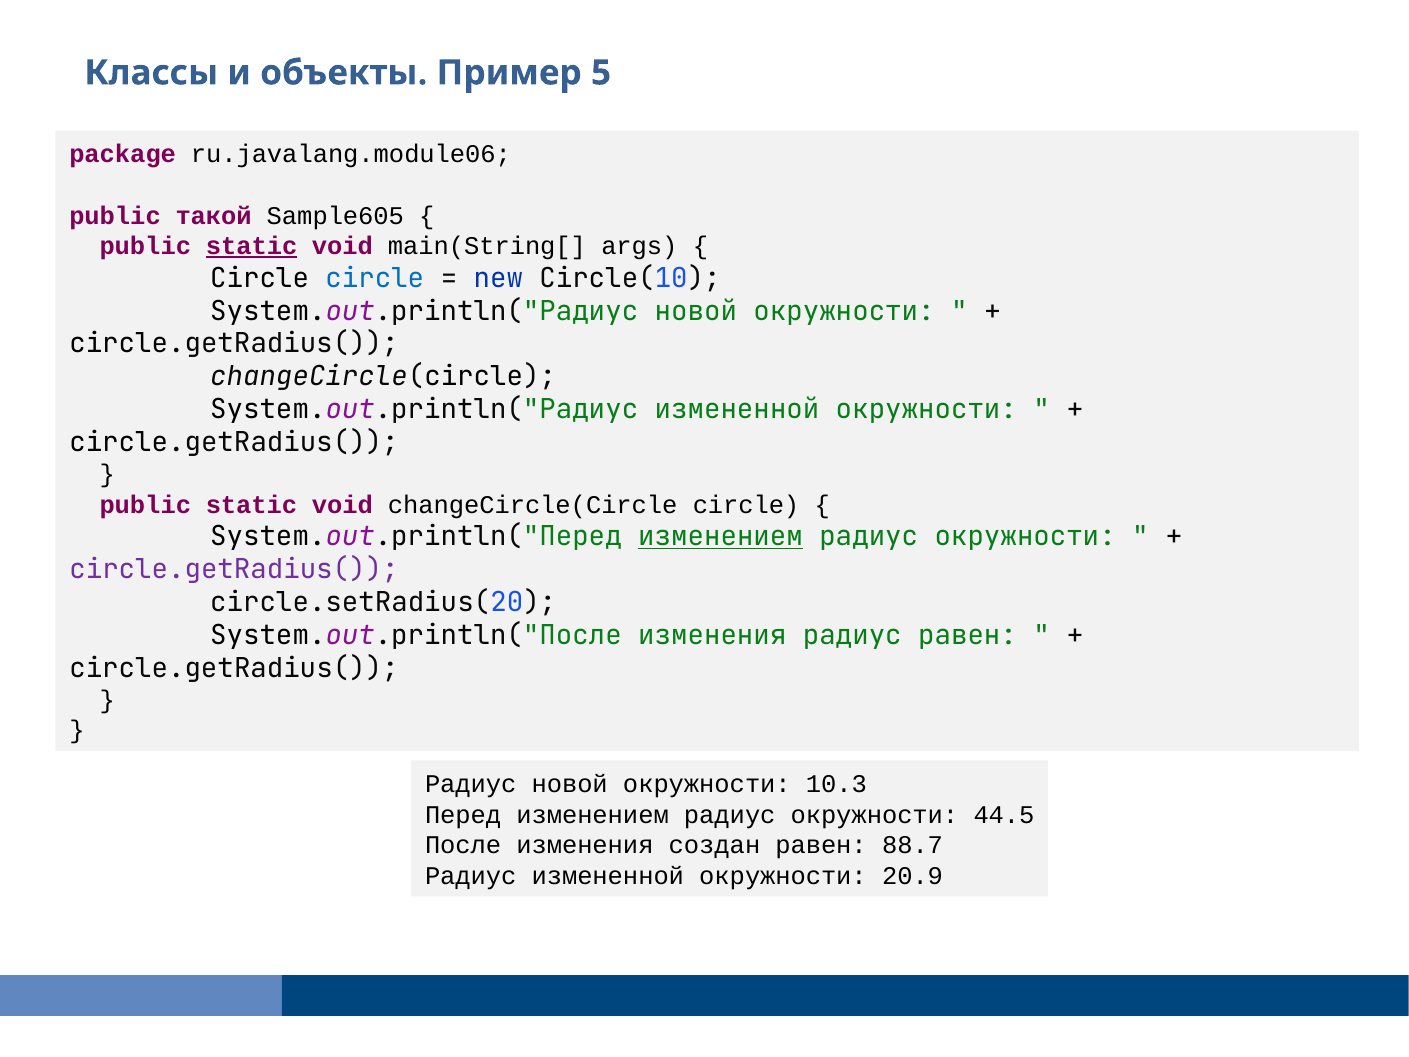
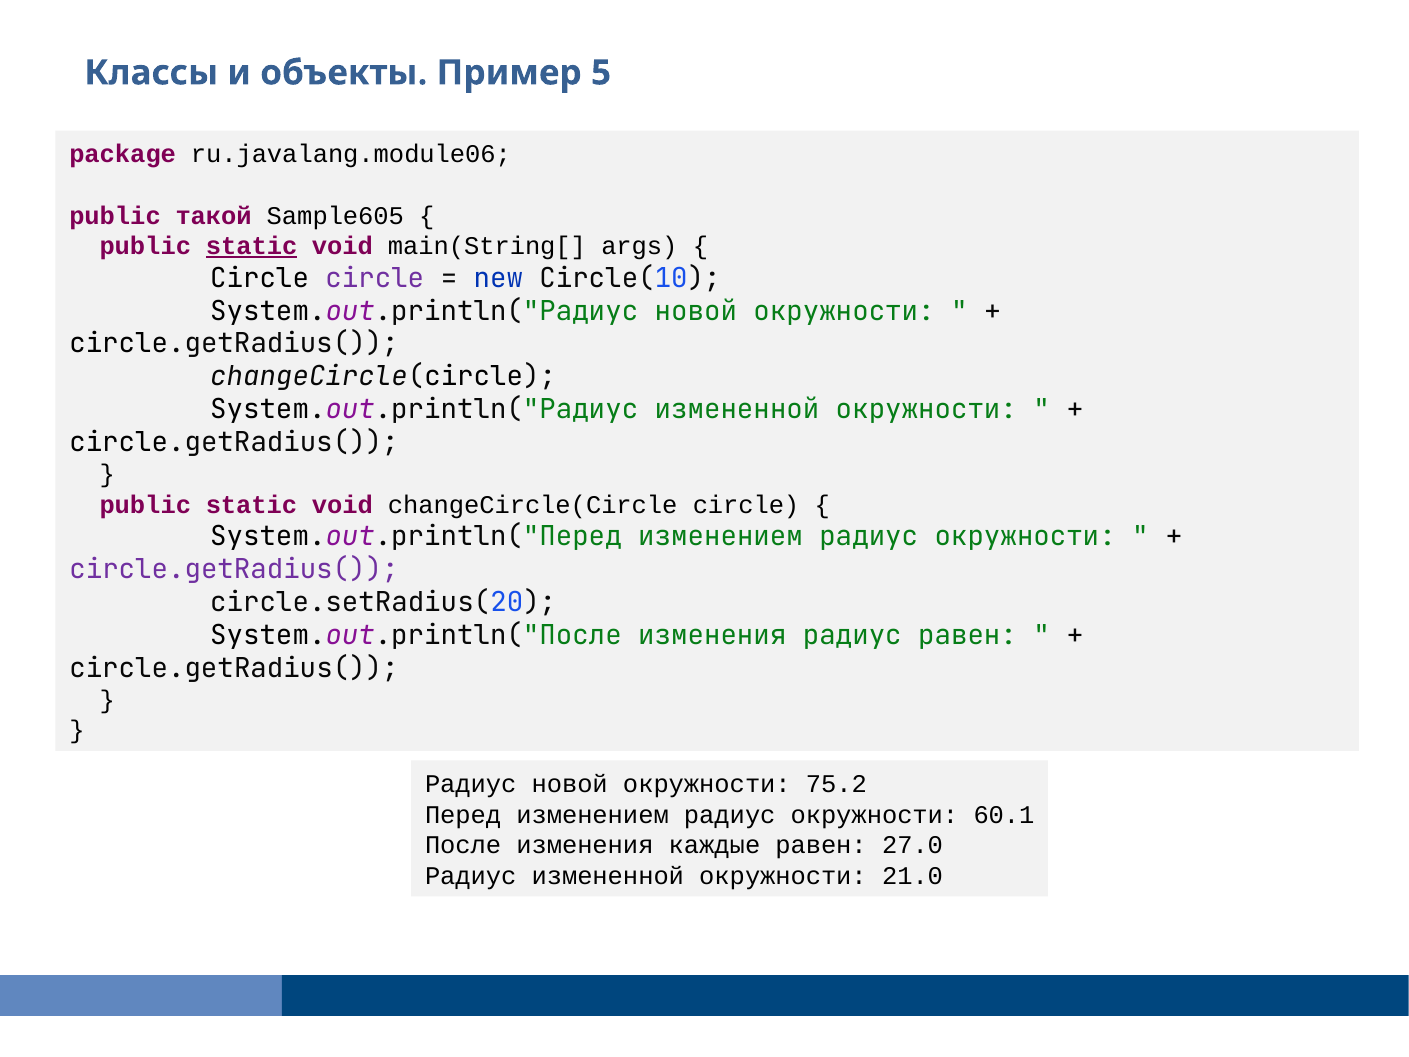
circle at (375, 278) colour: blue -> purple
изменением at (721, 537) underline: present -> none
10.3: 10.3 -> 75.2
44.5: 44.5 -> 60.1
создан: создан -> каждые
88.7: 88.7 -> 27.0
20.9: 20.9 -> 21.0
